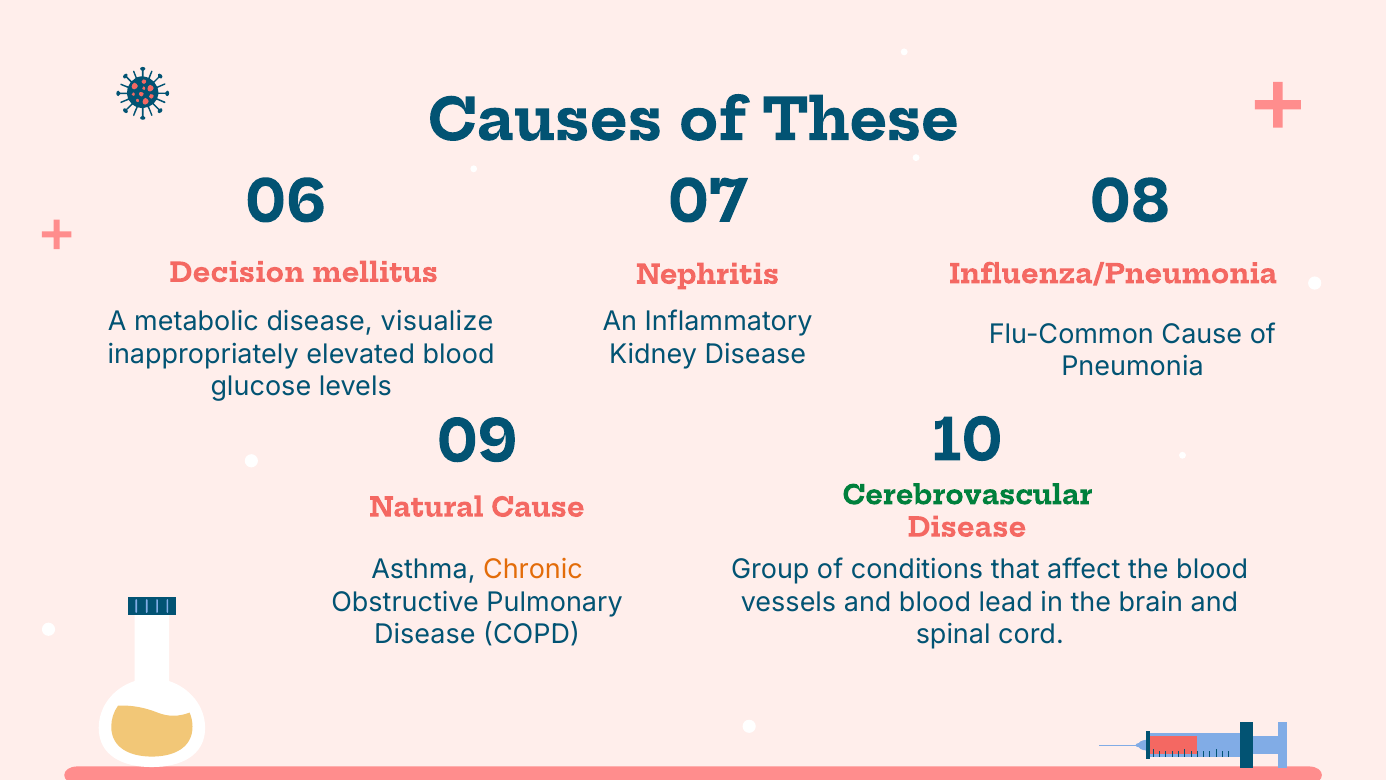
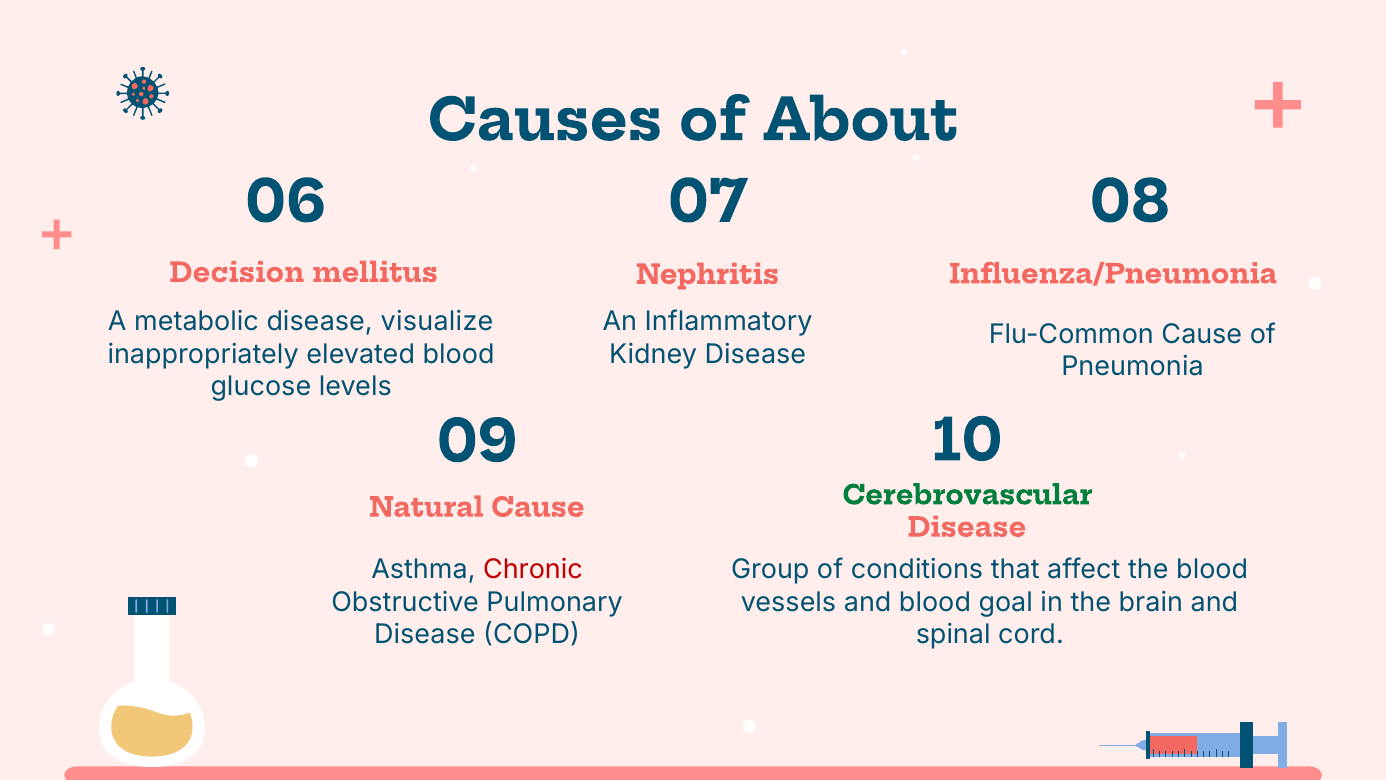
These: These -> About
Chronic colour: orange -> red
lead: lead -> goal
